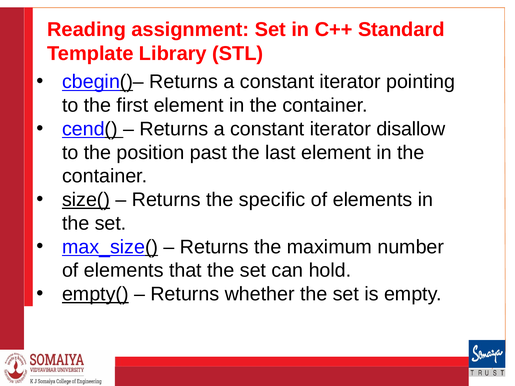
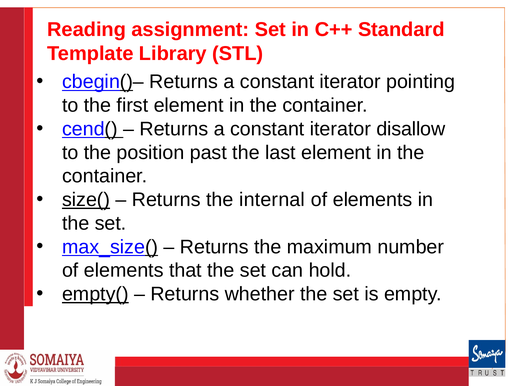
specific: specific -> internal
